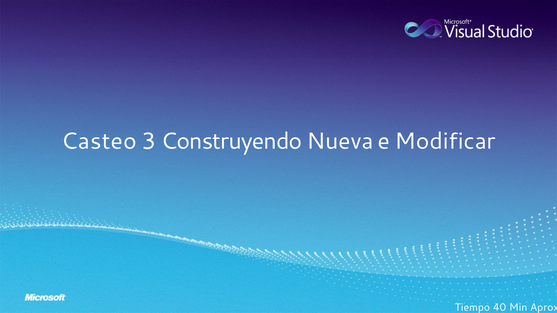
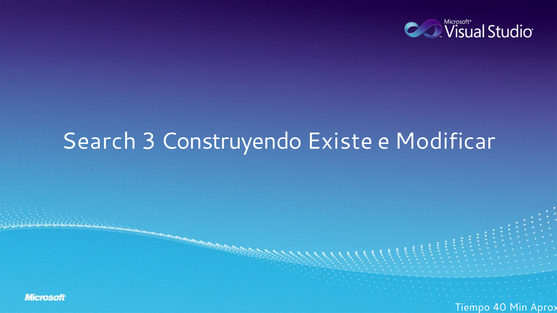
Casteo: Casteo -> Search
Nueva: Nueva -> Existe
